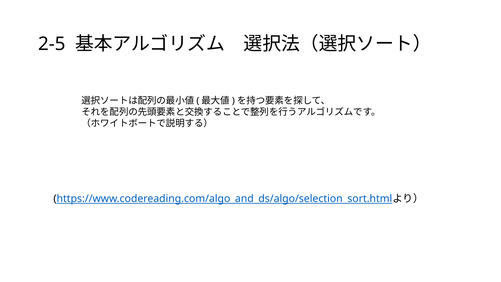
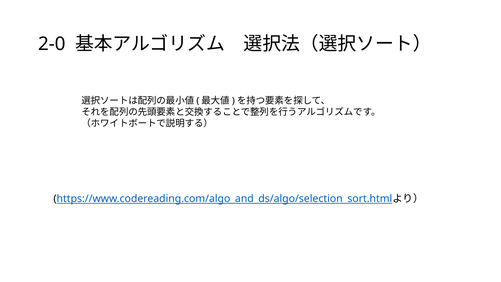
2-5: 2-5 -> 2-0
